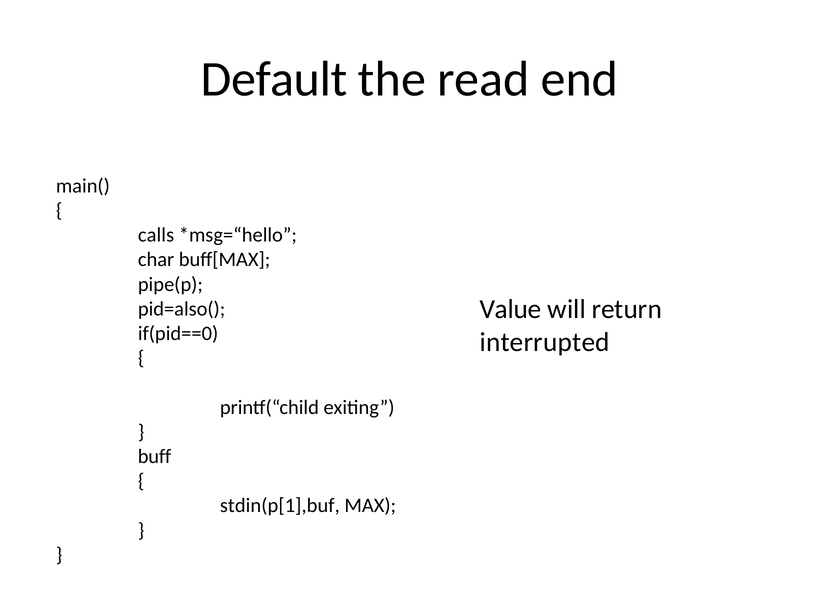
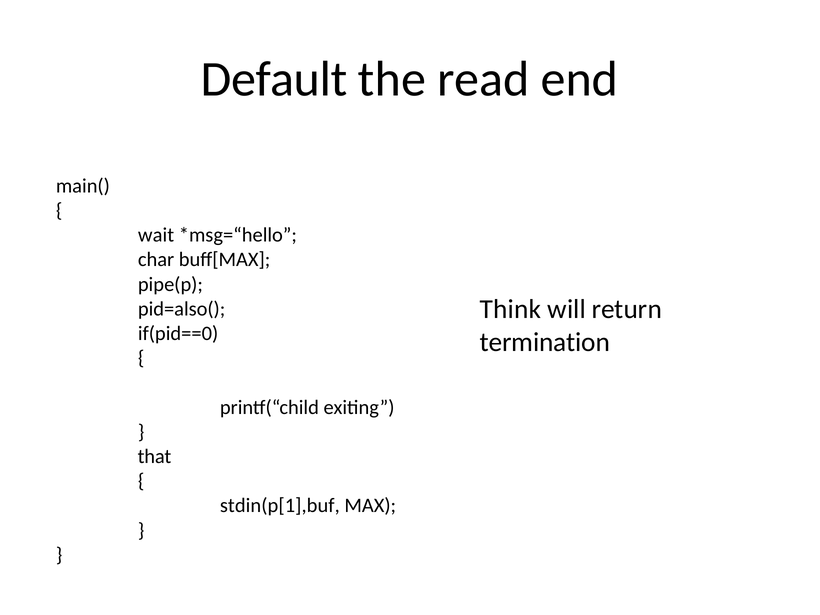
calls: calls -> wait
Value: Value -> Think
interrupted: interrupted -> termination
buff: buff -> that
